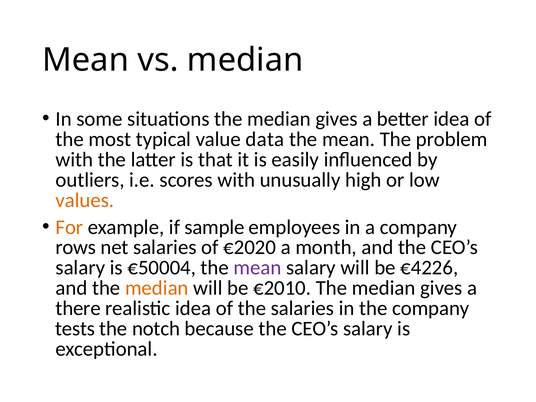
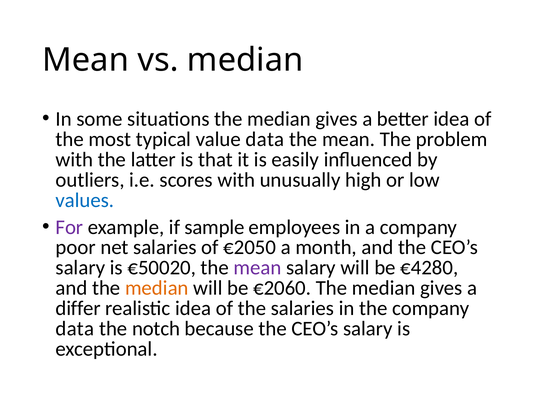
values colour: orange -> blue
For colour: orange -> purple
rows: rows -> poor
€2020: €2020 -> €2050
€50004: €50004 -> €50020
€4226: €4226 -> €4280
€2010: €2010 -> €2060
there: there -> differ
tests at (75, 329): tests -> data
